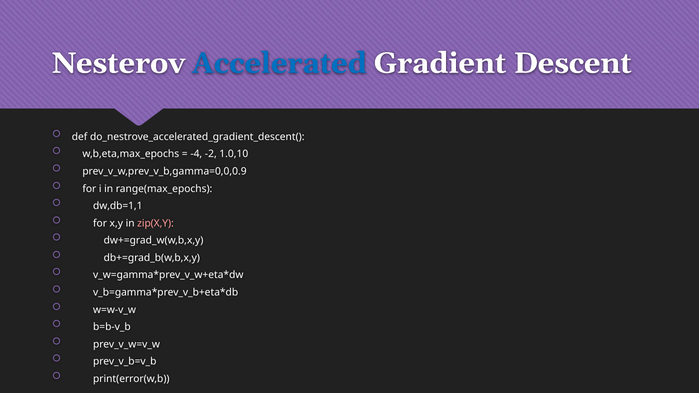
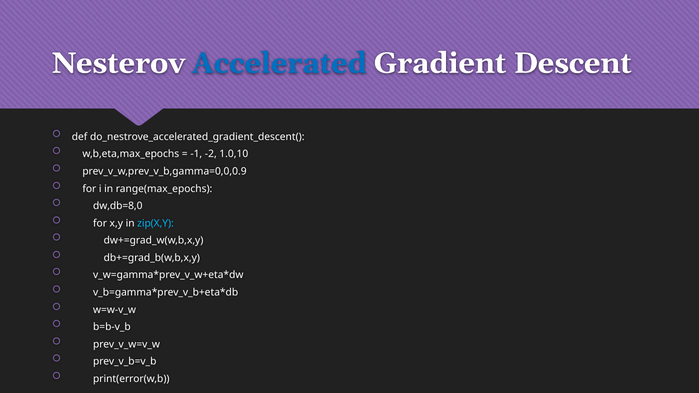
-4: -4 -> -1
dw,db=1,1: dw,db=1,1 -> dw,db=8,0
zip(X,Y colour: pink -> light blue
